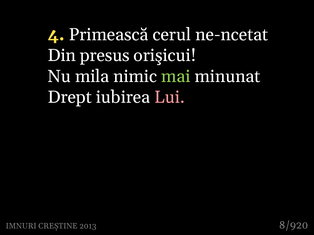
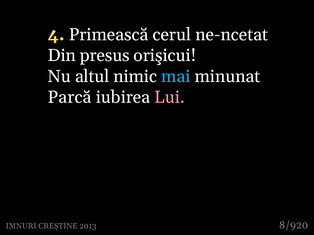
mila: mila -> altul
mai colour: light green -> light blue
Drept: Drept -> Parcă
